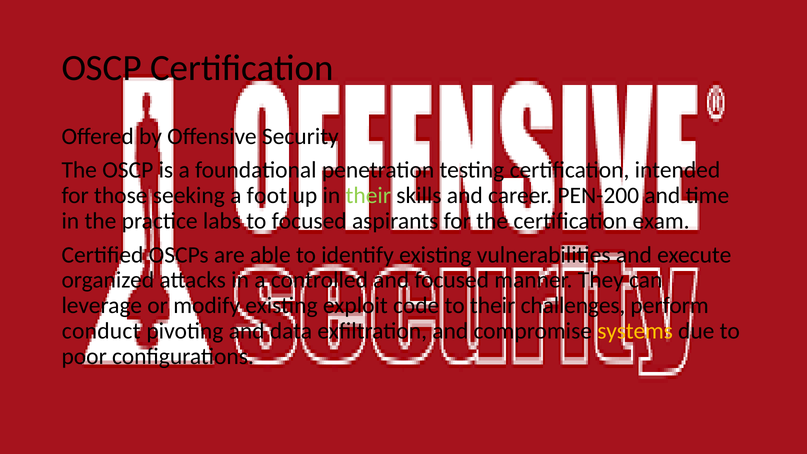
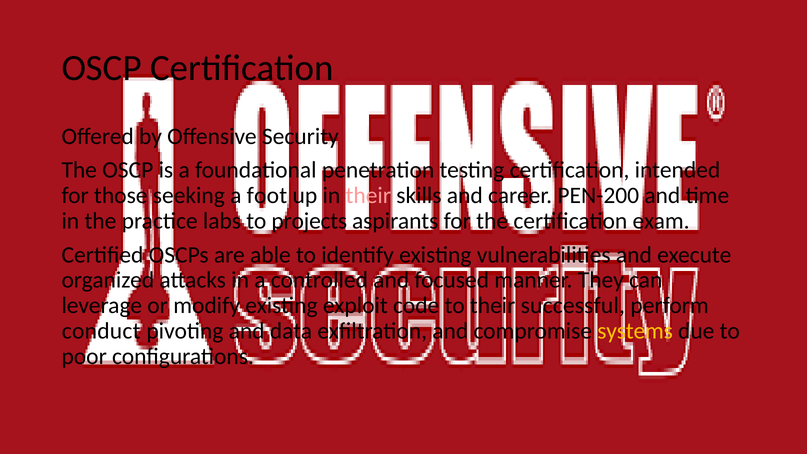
their at (368, 196) colour: light green -> pink
to focused: focused -> projects
challenges: challenges -> successful
